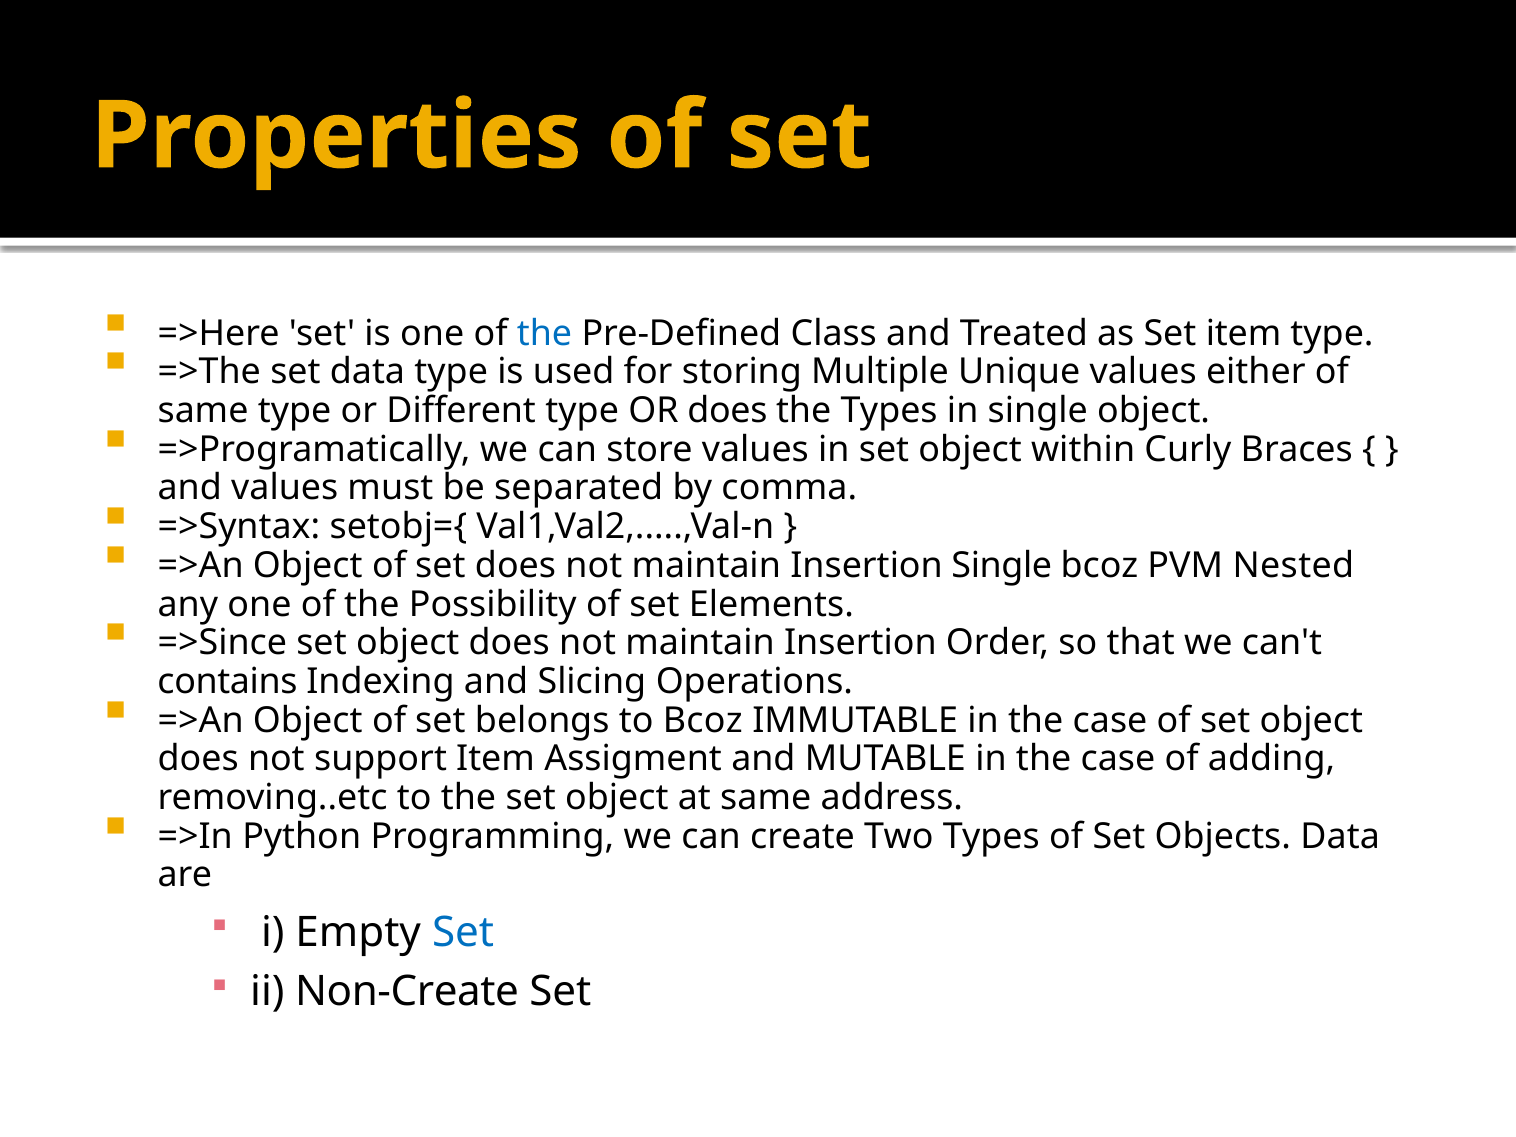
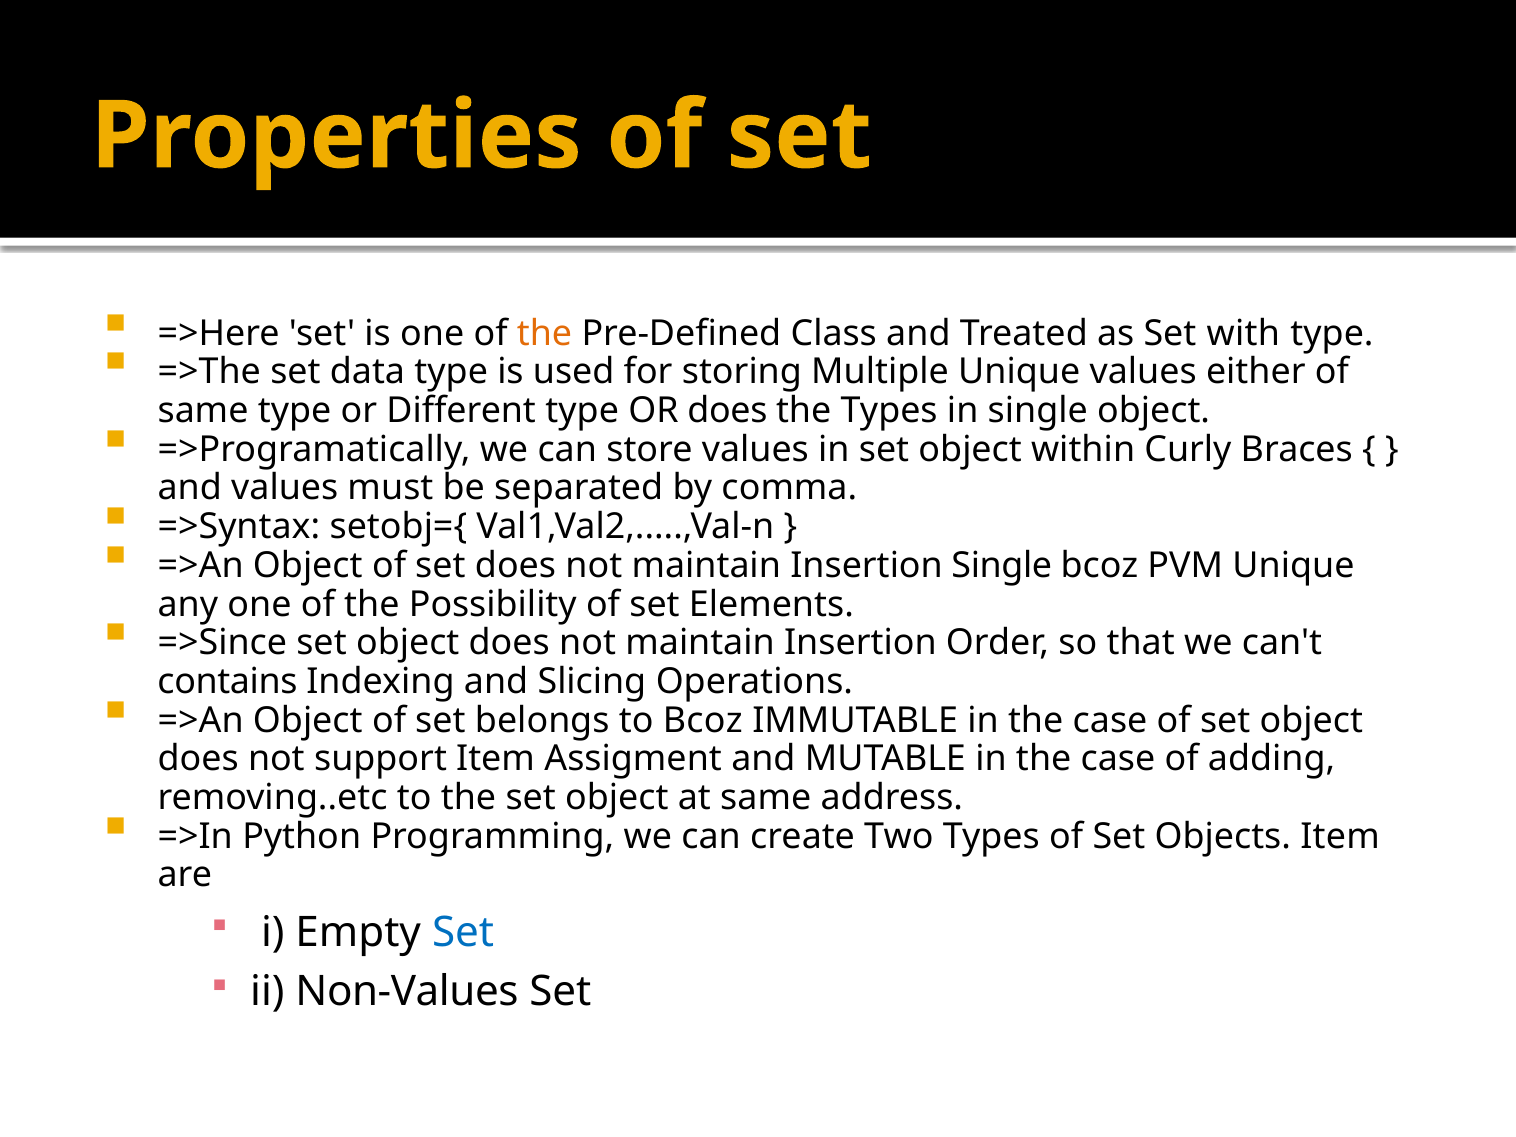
the at (545, 333) colour: blue -> orange
Set item: item -> with
PVM Nested: Nested -> Unique
Objects Data: Data -> Item
Non-Create: Non-Create -> Non-Values
